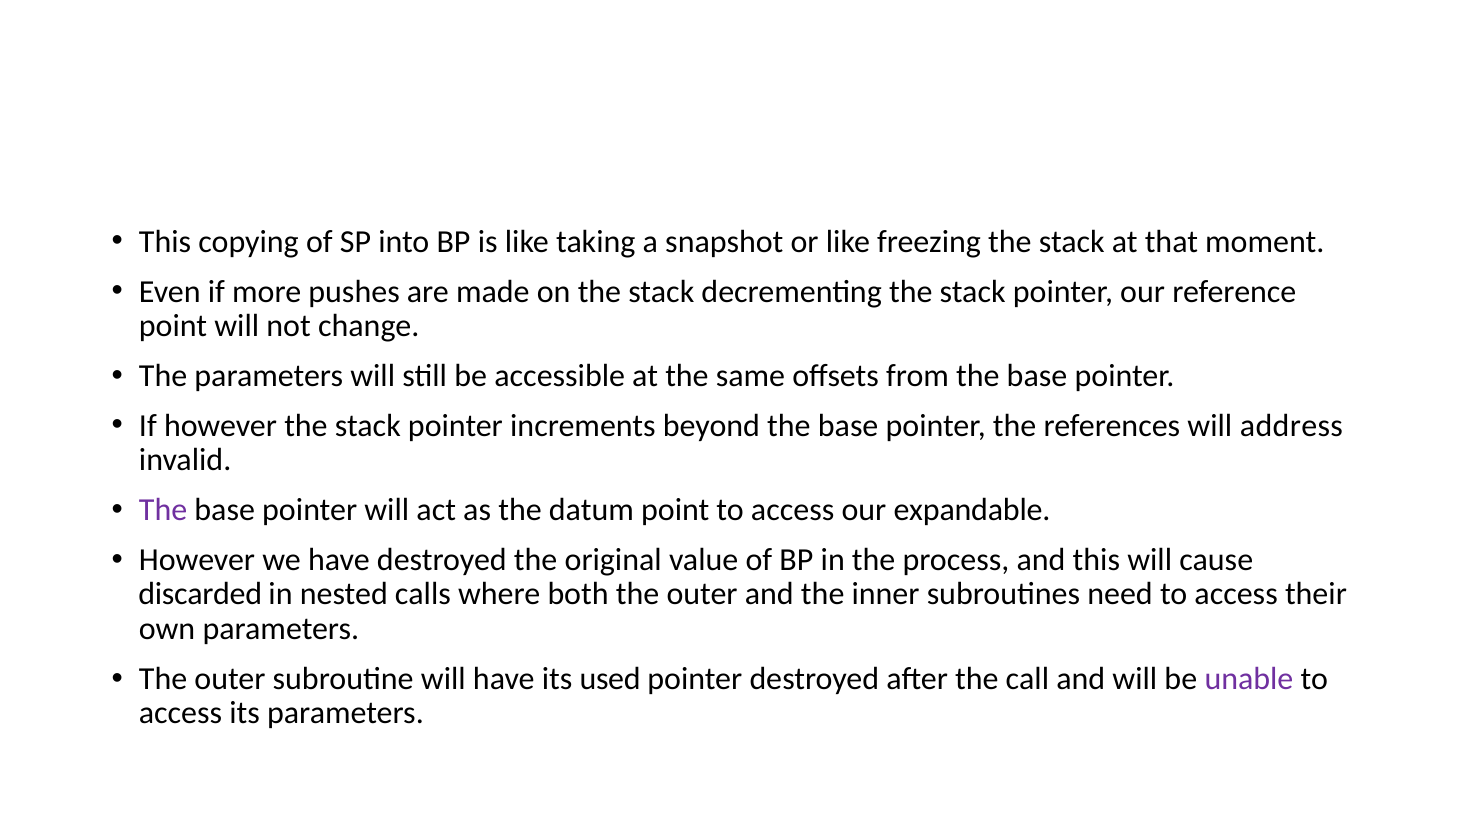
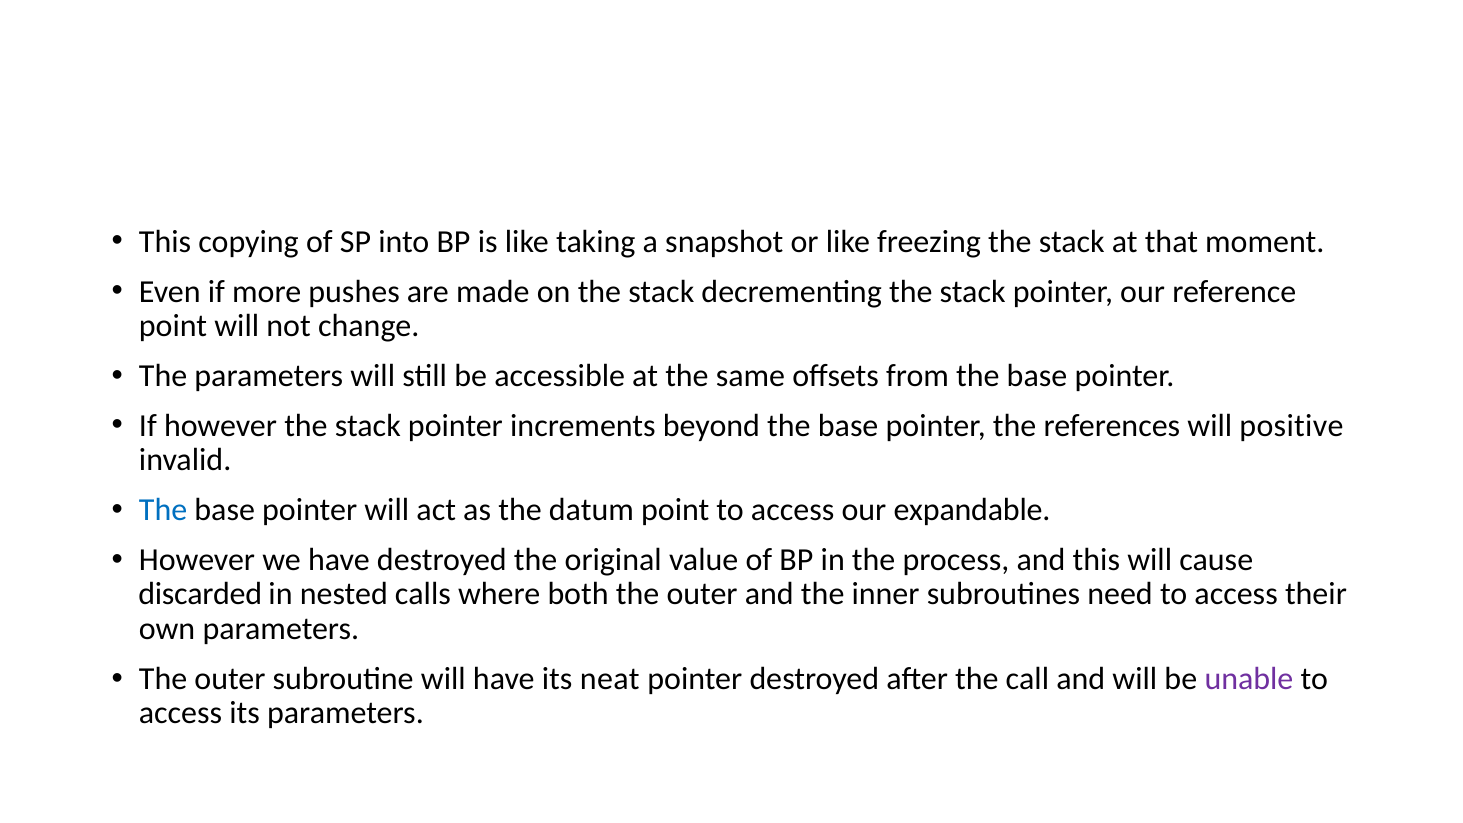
address: address -> positive
The at (163, 510) colour: purple -> blue
used: used -> neat
